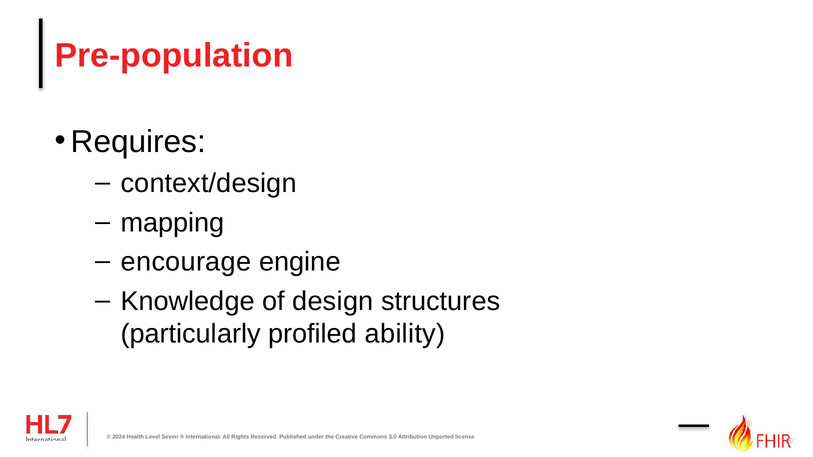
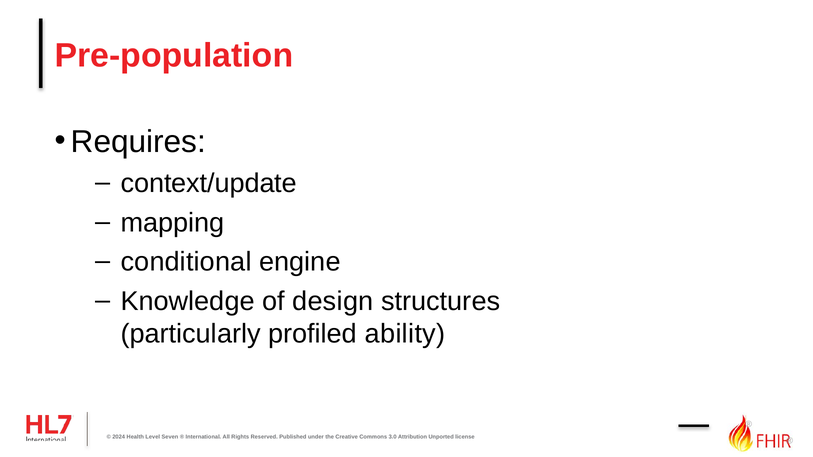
context/design: context/design -> context/update
encourage: encourage -> conditional
